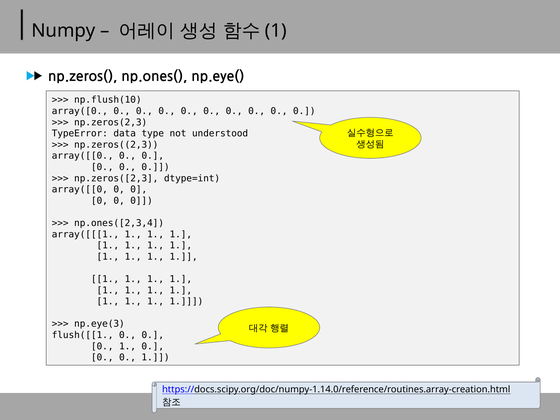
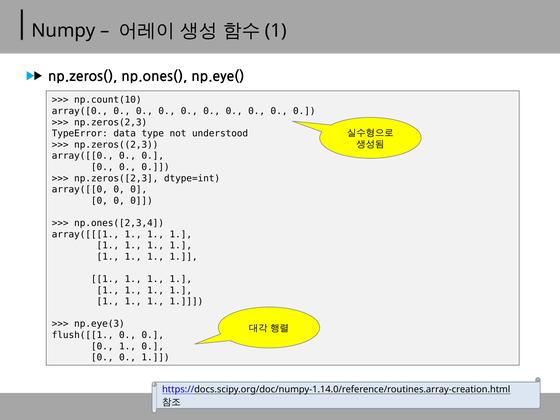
np.flush(10: np.flush(10 -> np.count(10
